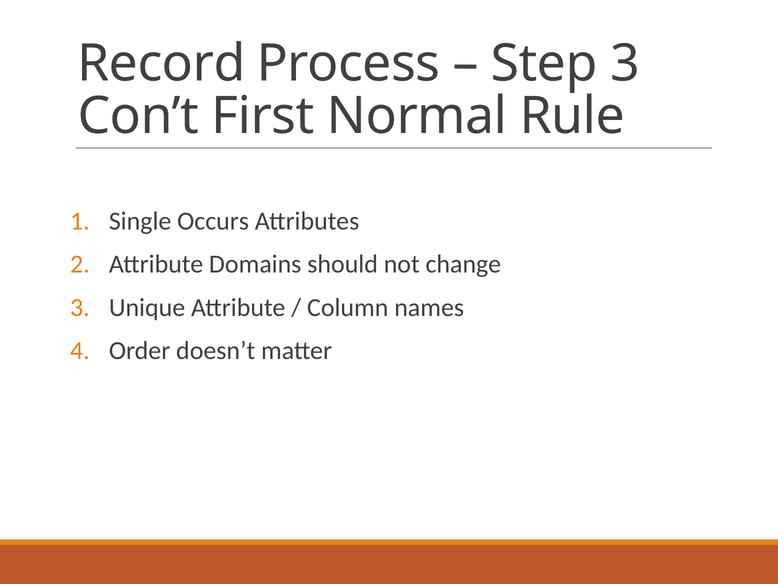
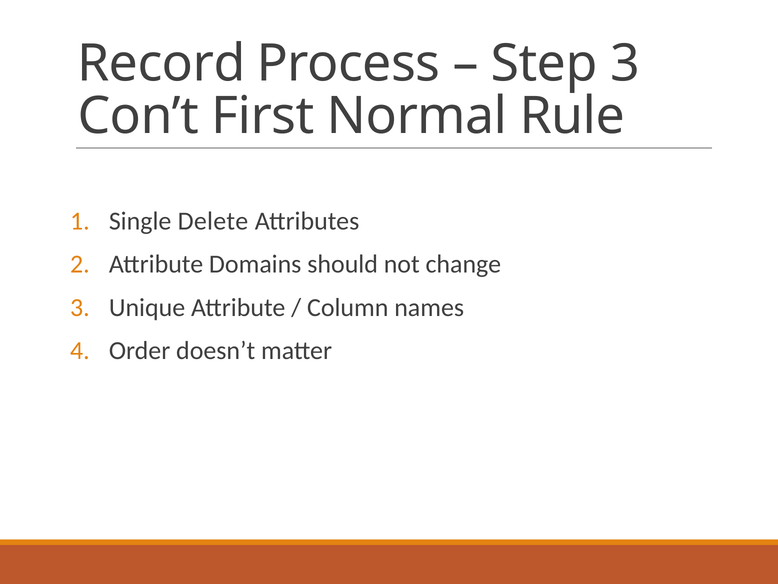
Occurs: Occurs -> Delete
